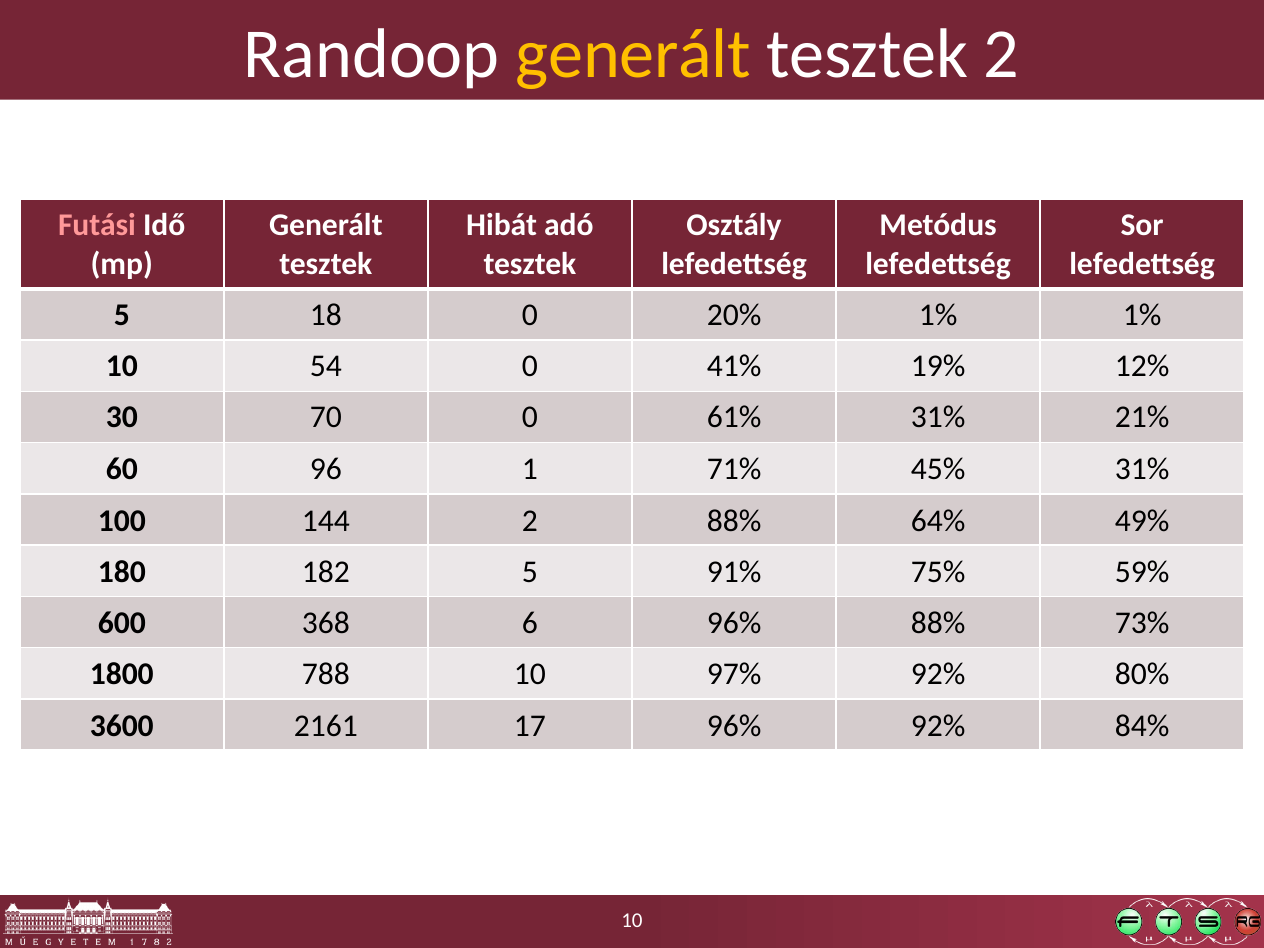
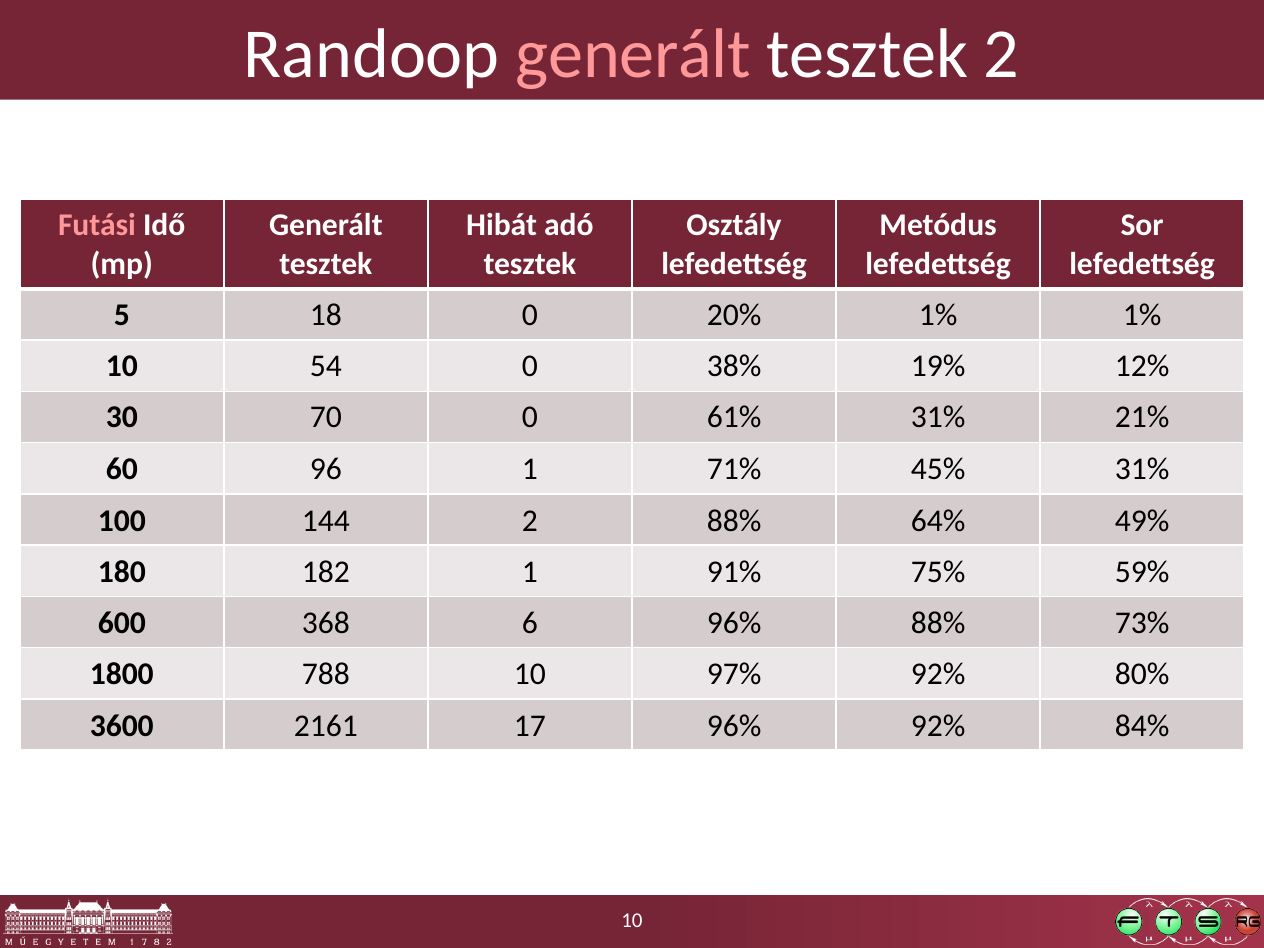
generált at (633, 55) colour: yellow -> pink
41%: 41% -> 38%
182 5: 5 -> 1
